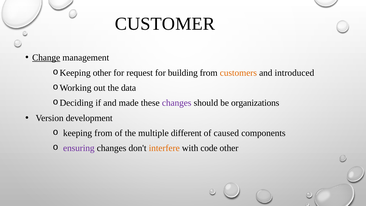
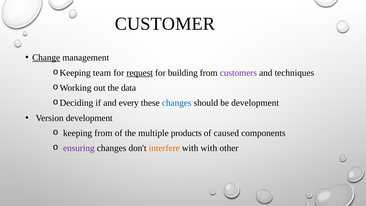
other at (102, 73): other -> team
request underline: none -> present
customers colour: orange -> purple
introduced: introduced -> techniques
made: made -> every
changes at (177, 103) colour: purple -> blue
be organizations: organizations -> development
different: different -> products
with code: code -> with
